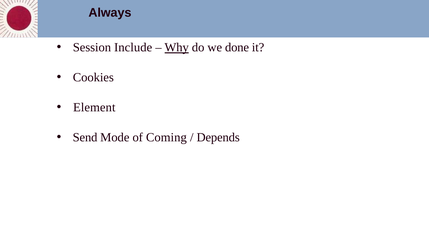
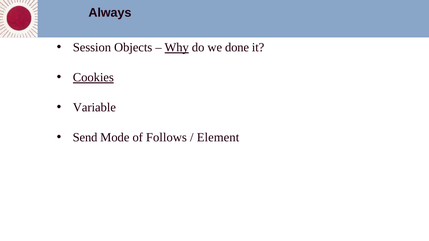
Include: Include -> Objects
Cookies underline: none -> present
Element: Element -> Variable
Coming: Coming -> Follows
Depends: Depends -> Element
